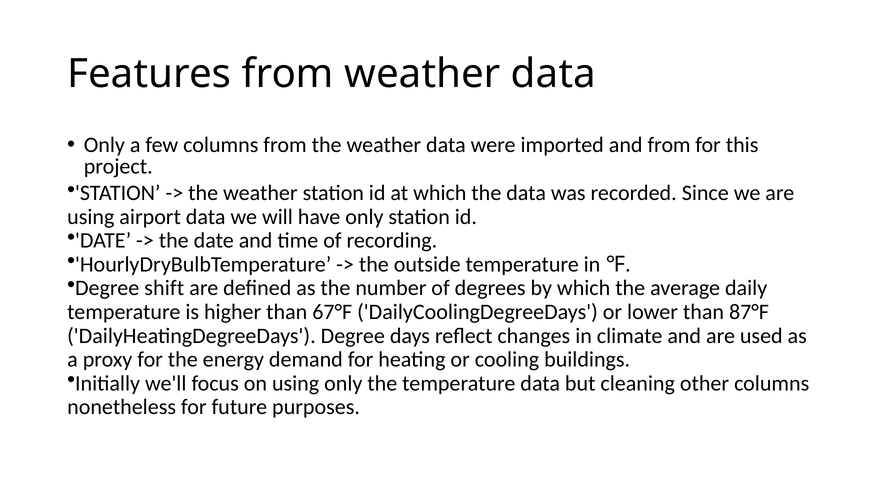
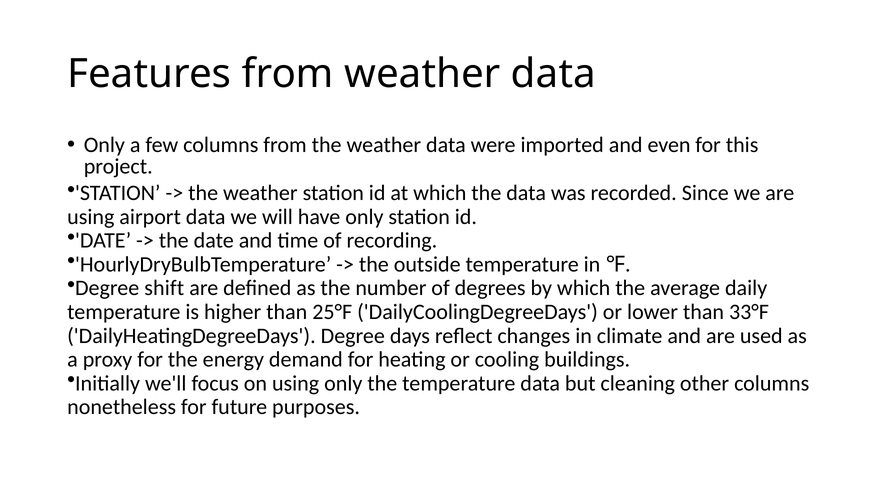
and from: from -> even
67°F: 67°F -> 25°F
87°F: 87°F -> 33°F
